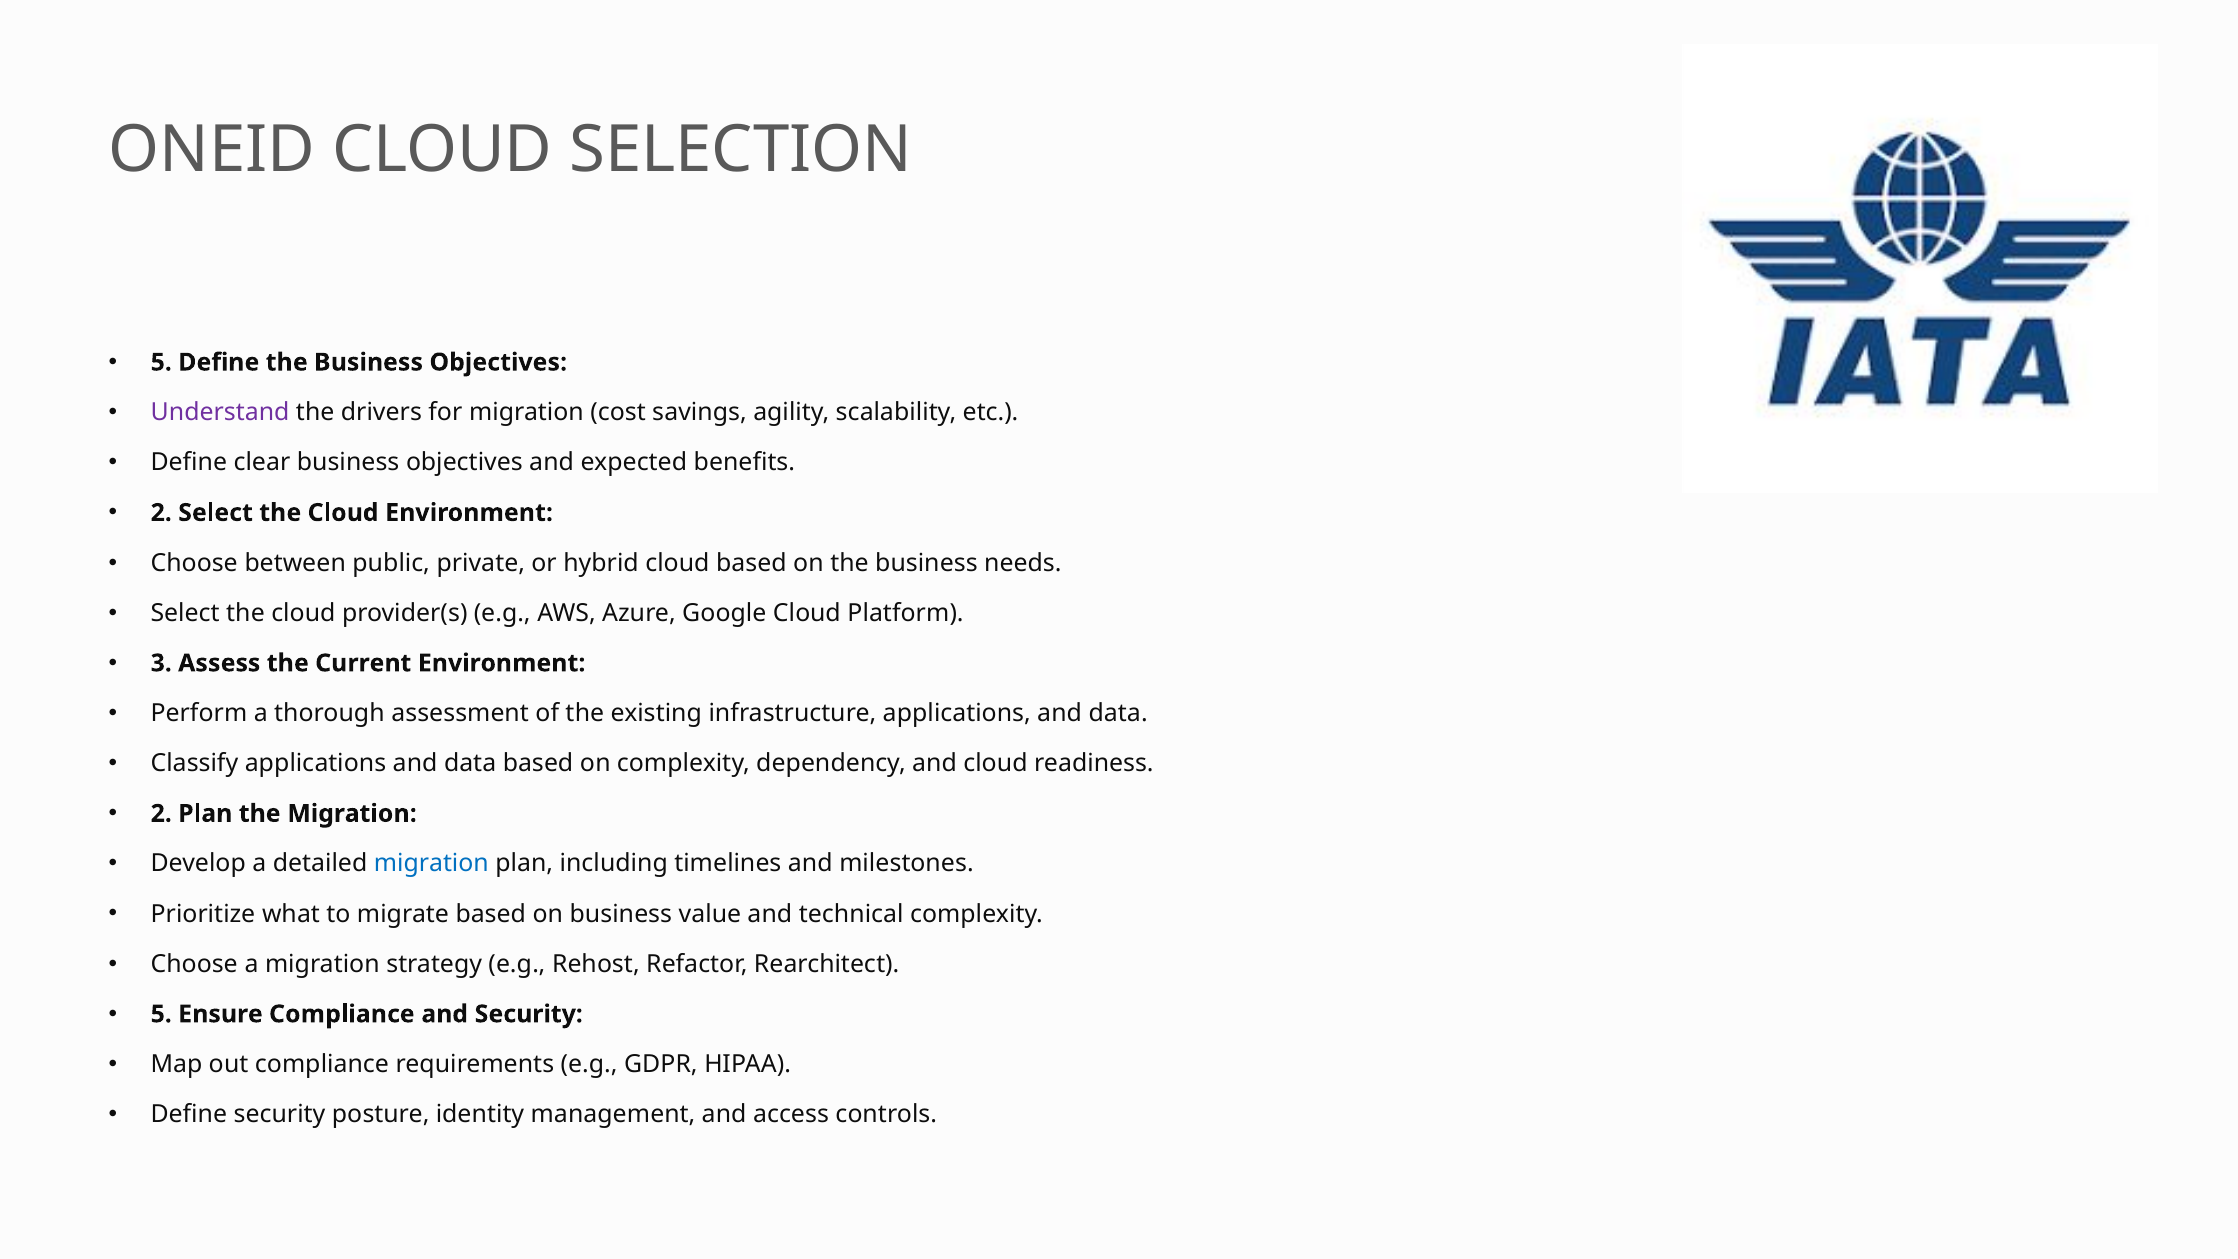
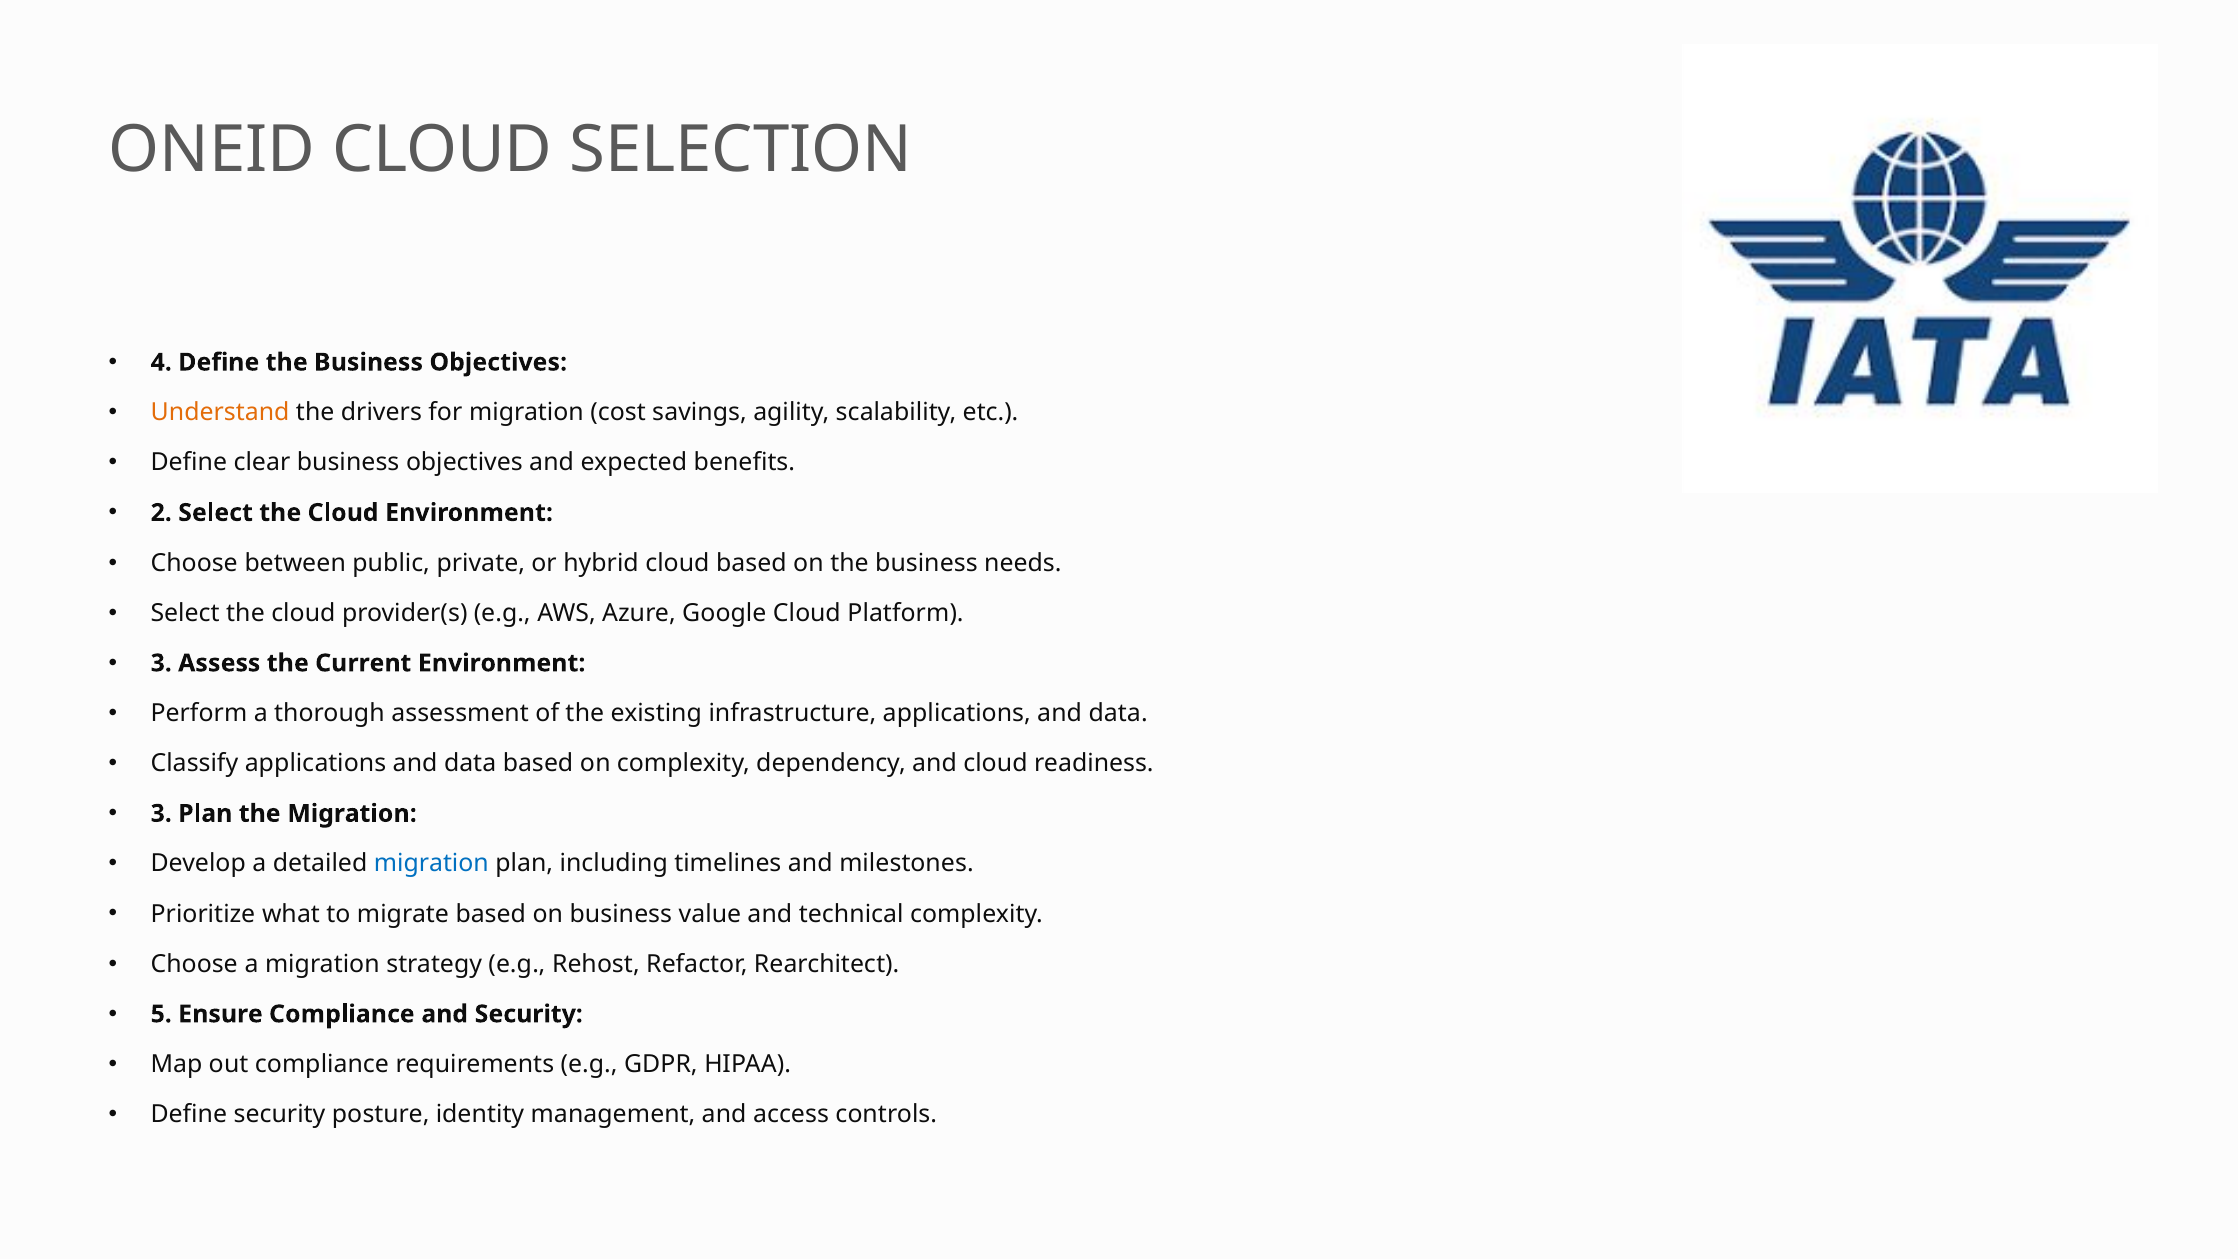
5 at (161, 362): 5 -> 4
Understand colour: purple -> orange
2 at (161, 814): 2 -> 3
